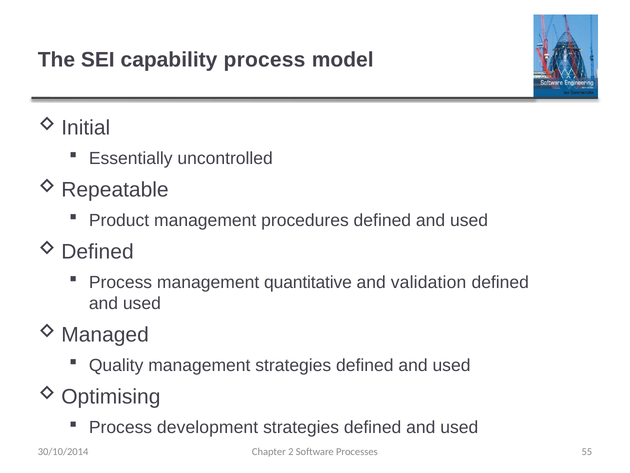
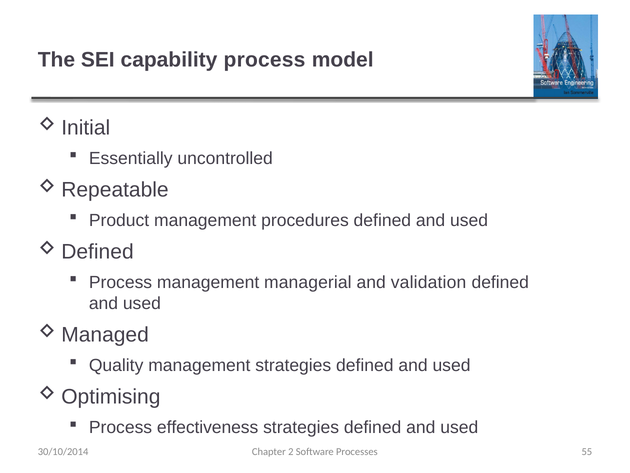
quantitative: quantitative -> managerial
development: development -> effectiveness
